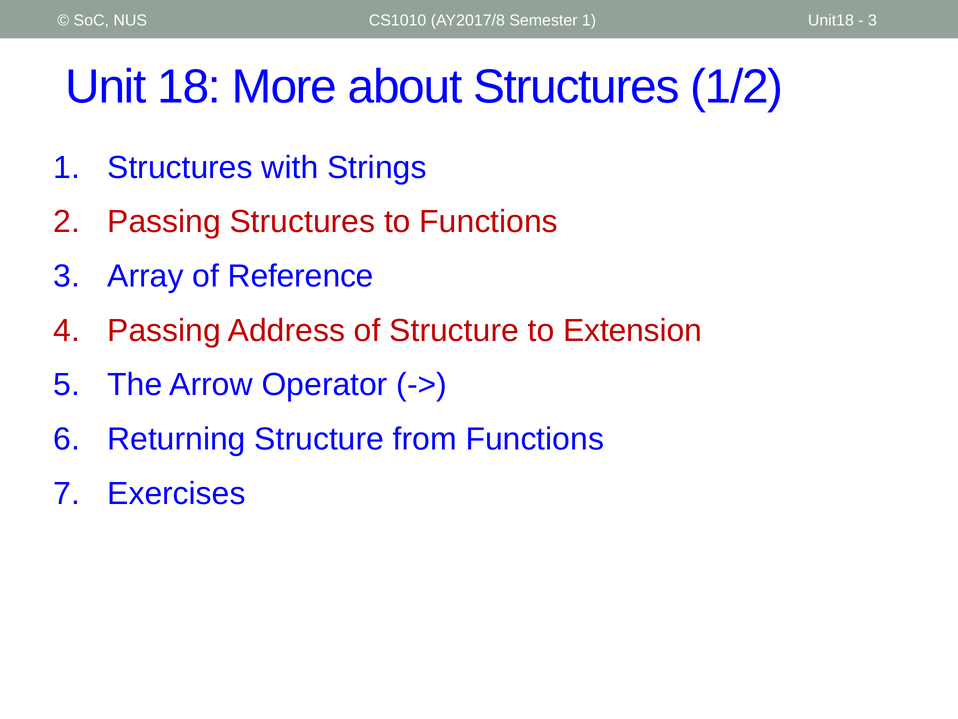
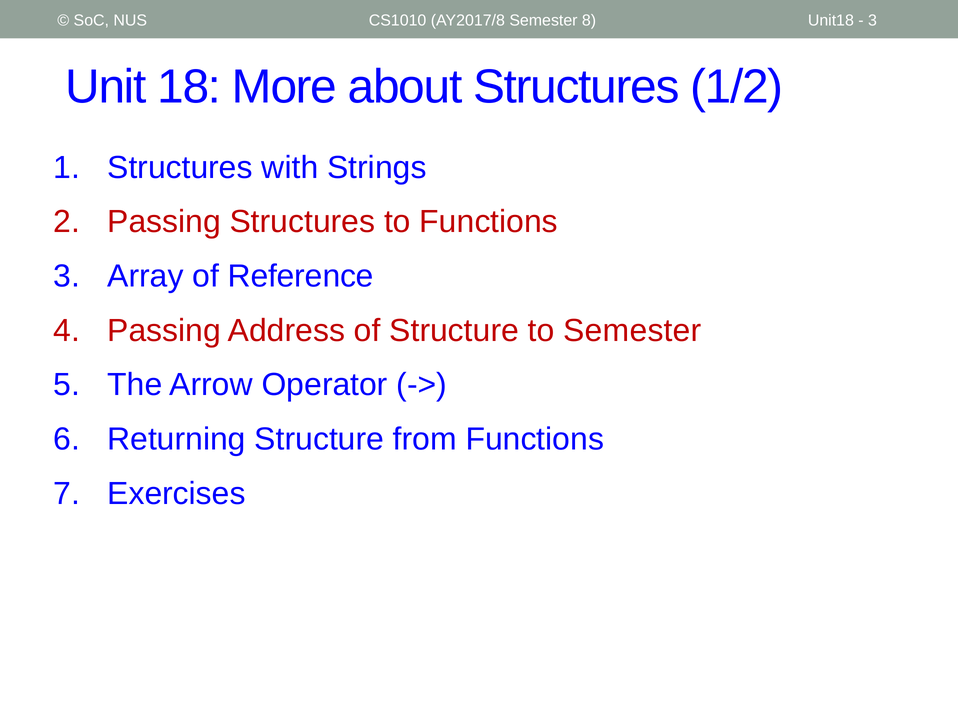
Semester 1: 1 -> 8
to Extension: Extension -> Semester
